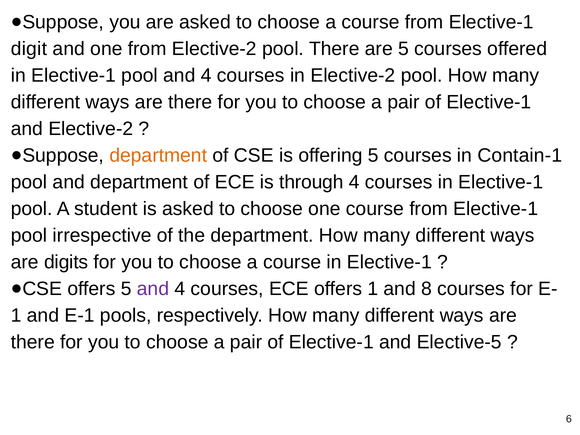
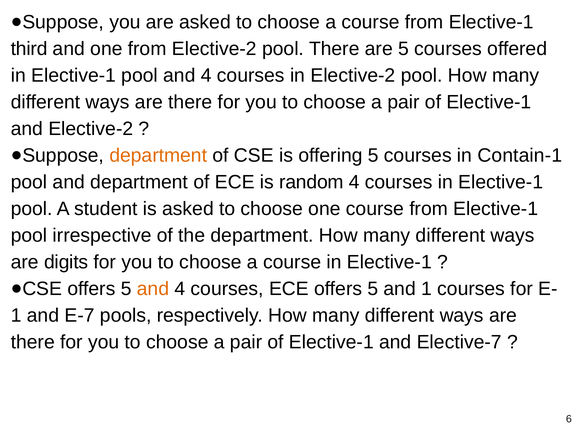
digit: digit -> third
through: through -> random
and at (153, 289) colour: purple -> orange
ECE offers 1: 1 -> 5
and 8: 8 -> 1
E-1: E-1 -> E-7
Elective-5: Elective-5 -> Elective-7
